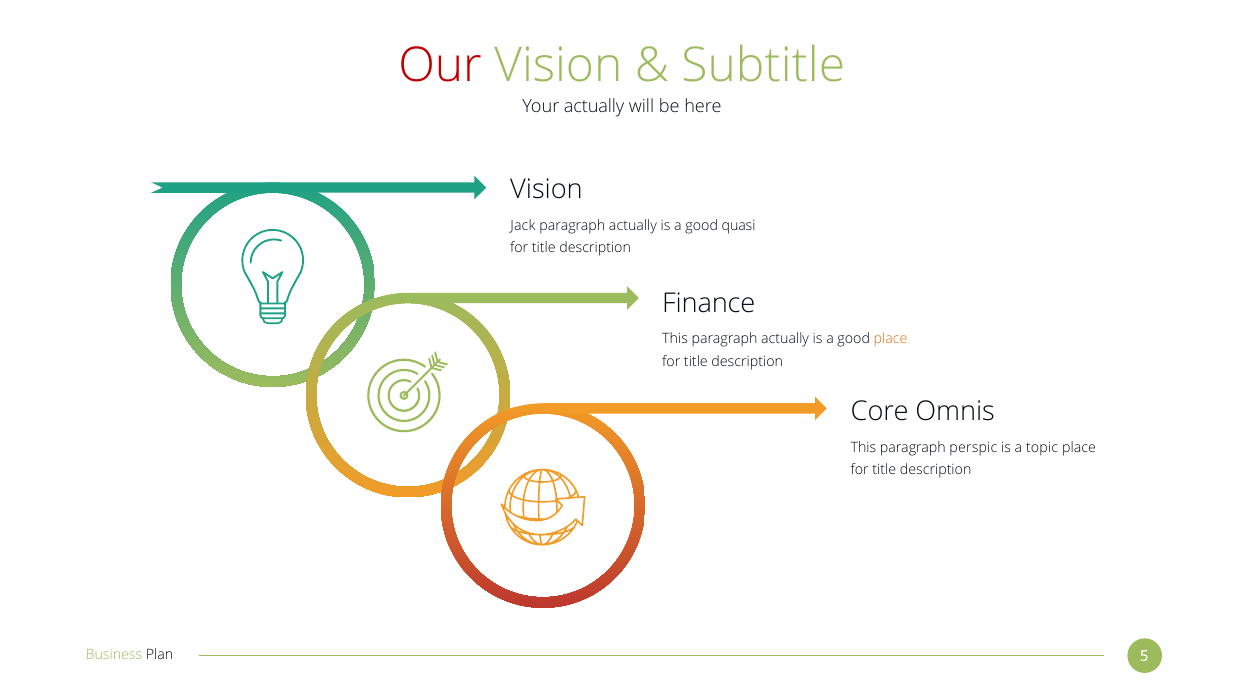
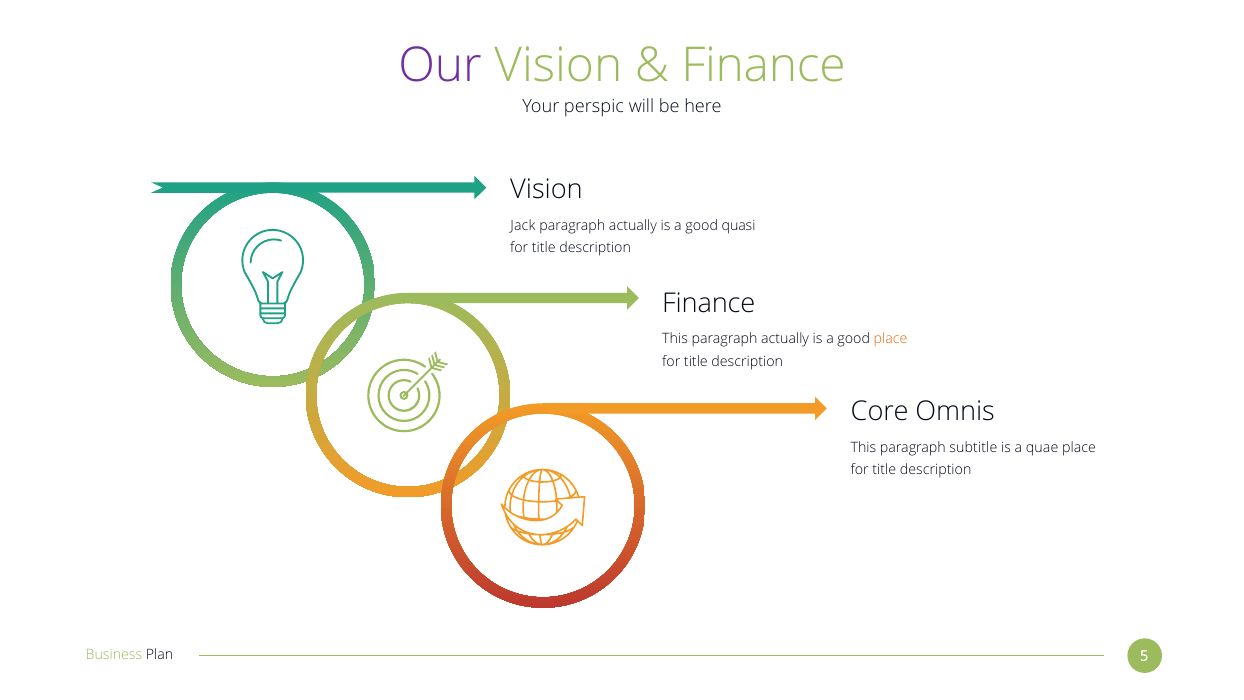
Our colour: red -> purple
Subtitle at (763, 66): Subtitle -> Finance
Your actually: actually -> perspic
perspic: perspic -> subtitle
topic: topic -> quae
